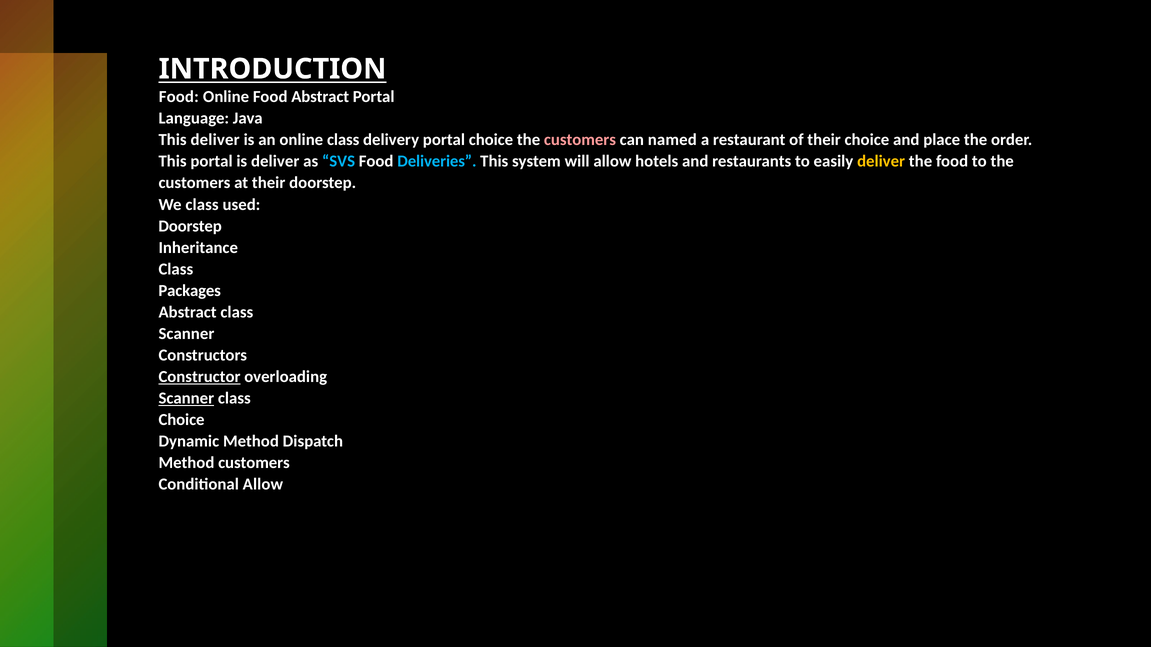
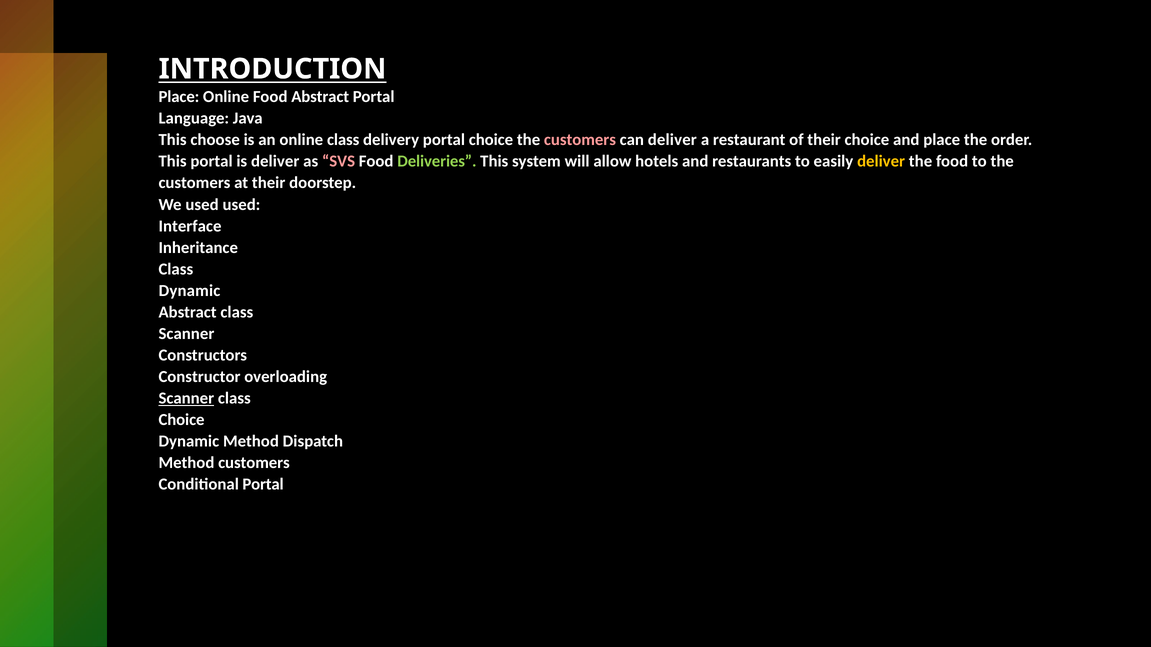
Food at (179, 97): Food -> Place
This deliver: deliver -> choose
can named: named -> deliver
SVS colour: light blue -> pink
Deliveries colour: light blue -> light green
We class: class -> used
Doorstep at (190, 226): Doorstep -> Interface
Packages at (190, 291): Packages -> Dynamic
Constructor underline: present -> none
Conditional Allow: Allow -> Portal
